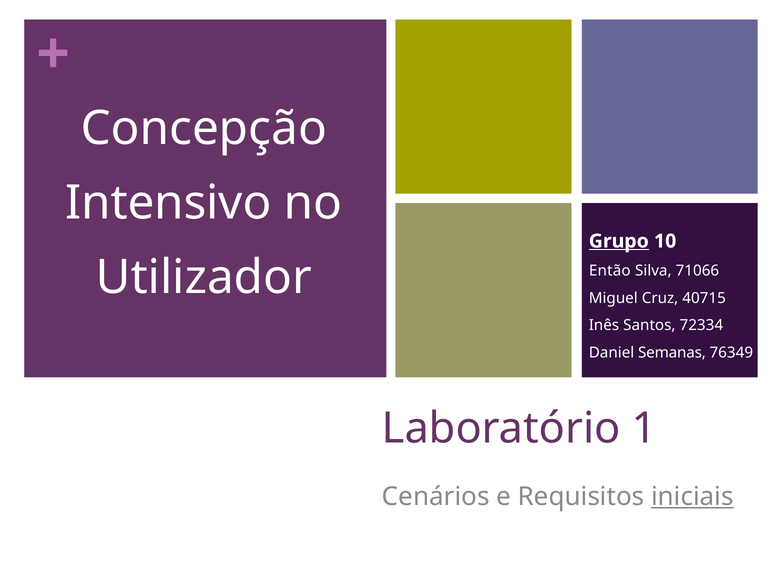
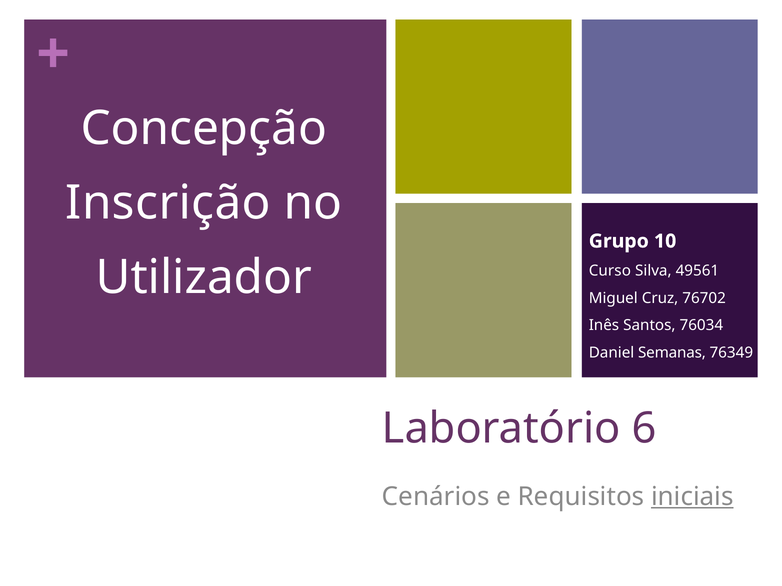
Intensivo: Intensivo -> Inscrição
Grupo underline: present -> none
Então: Então -> Curso
71066: 71066 -> 49561
40715: 40715 -> 76702
72334: 72334 -> 76034
1: 1 -> 6
